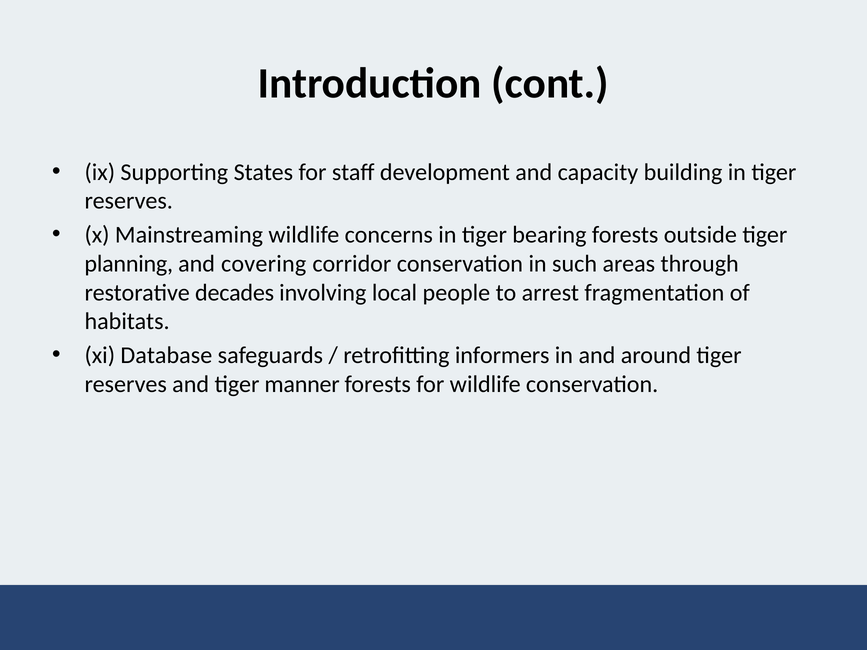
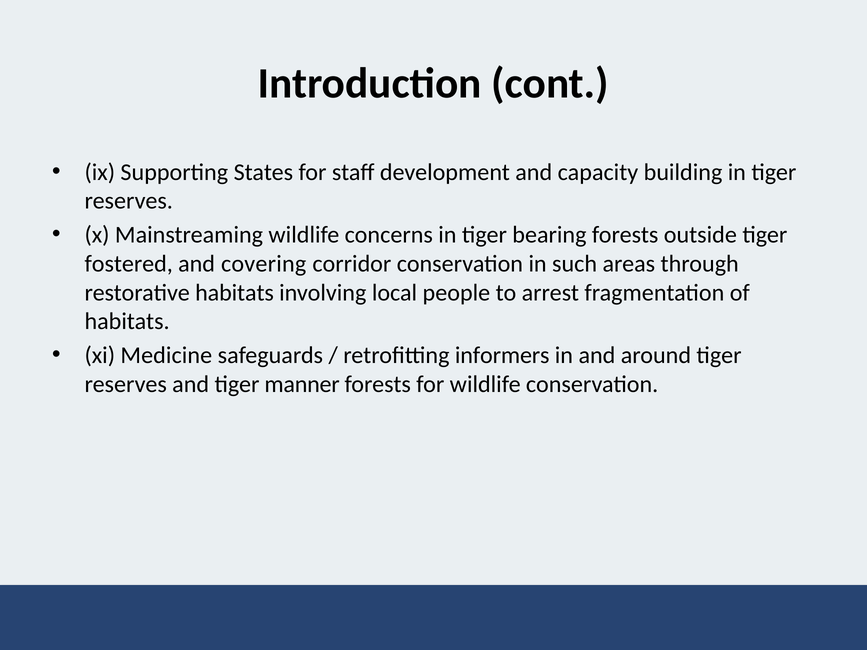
planning: planning -> fostered
restorative decades: decades -> habitats
Database: Database -> Medicine
